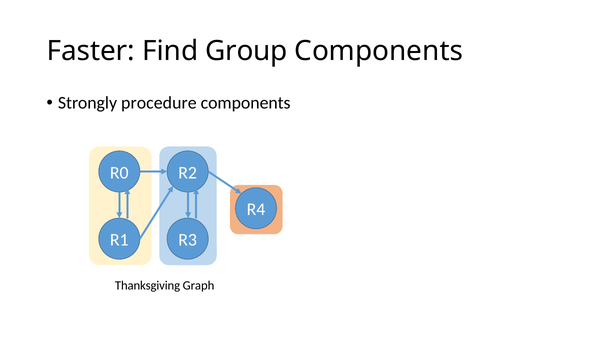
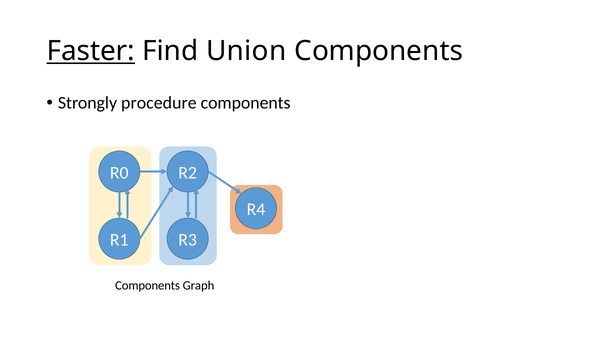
Faster underline: none -> present
Group: Group -> Union
Thanksgiving at (148, 286): Thanksgiving -> Components
